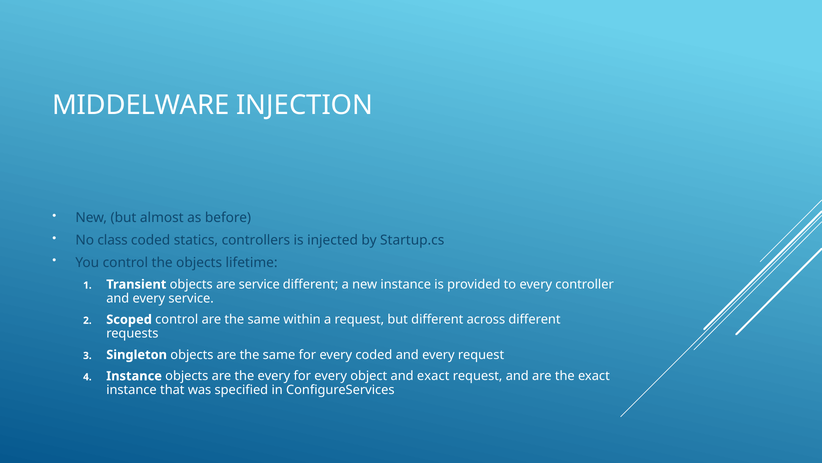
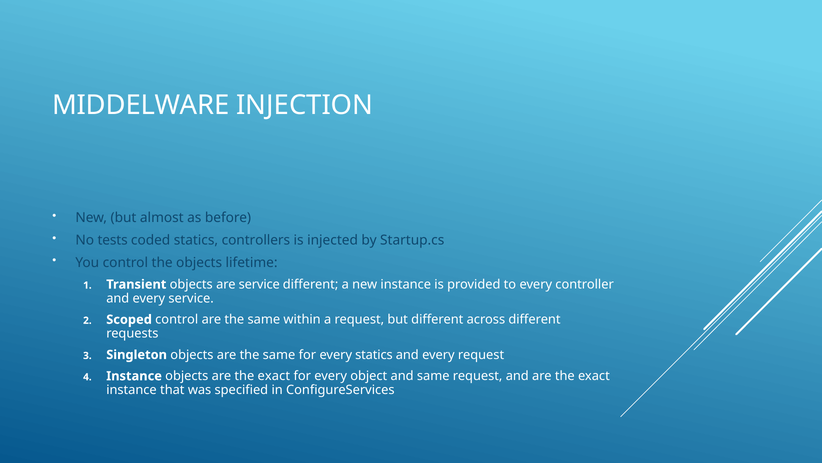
class: class -> tests
every coded: coded -> statics
objects are the every: every -> exact
and exact: exact -> same
